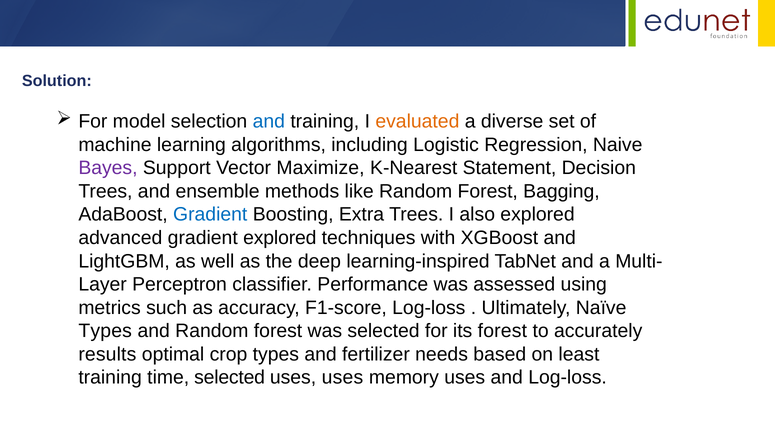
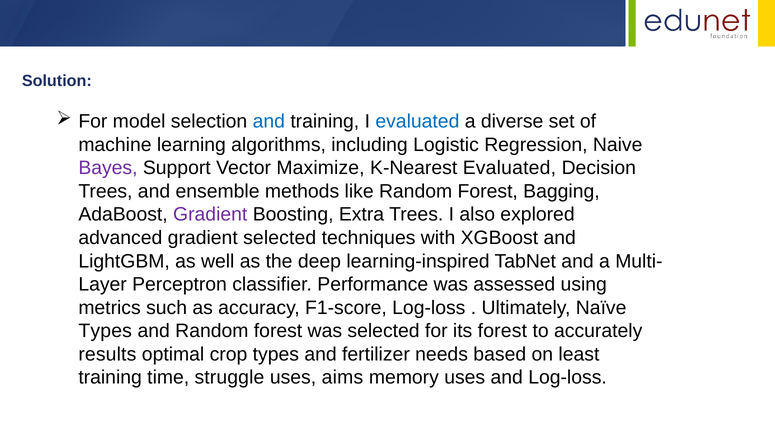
evaluated at (417, 122) colour: orange -> blue
K-Nearest Statement: Statement -> Evaluated
Gradient at (210, 215) colour: blue -> purple
gradient explored: explored -> selected
time selected: selected -> struggle
uses uses: uses -> aims
